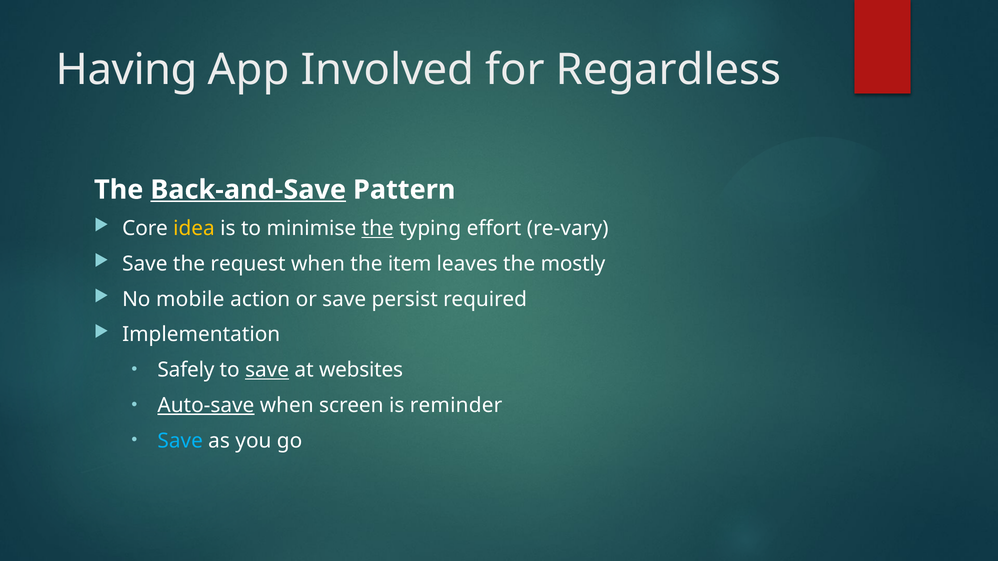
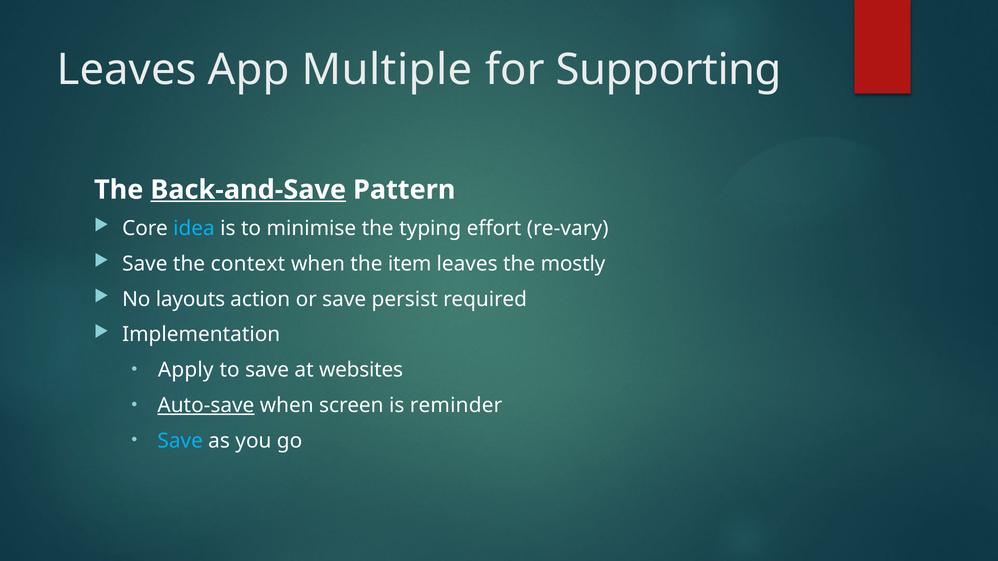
Having at (127, 70): Having -> Leaves
Involved: Involved -> Multiple
Regardless: Regardless -> Supporting
idea colour: yellow -> light blue
the at (378, 229) underline: present -> none
request: request -> context
mobile: mobile -> layouts
Safely: Safely -> Apply
save at (267, 370) underline: present -> none
